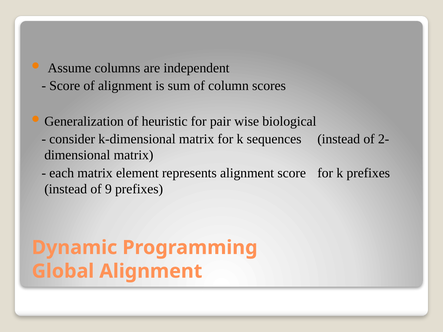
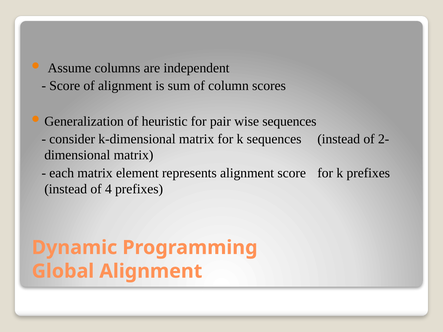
wise biological: biological -> sequences
9: 9 -> 4
